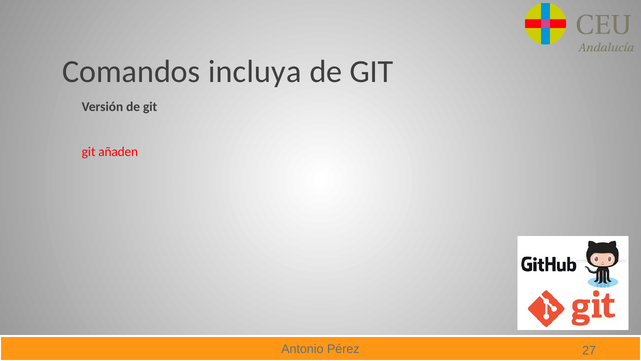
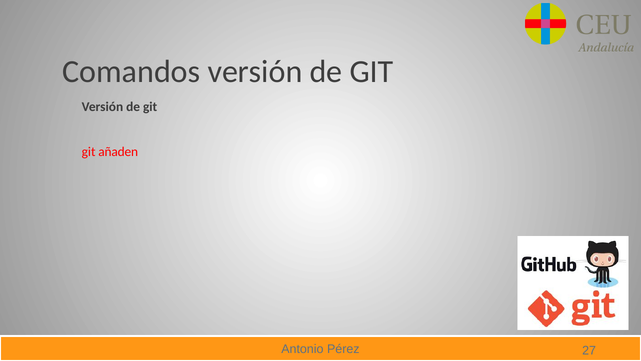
Comandos incluya: incluya -> versión
